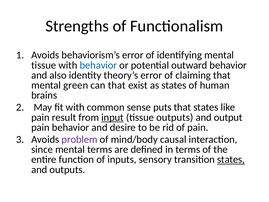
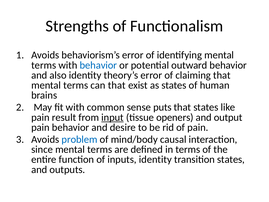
tissue at (44, 65): tissue -> terms
green at (76, 85): green -> terms
tissue outputs: outputs -> openers
problem colour: purple -> blue
inputs sensory: sensory -> identity
states at (231, 159) underline: present -> none
